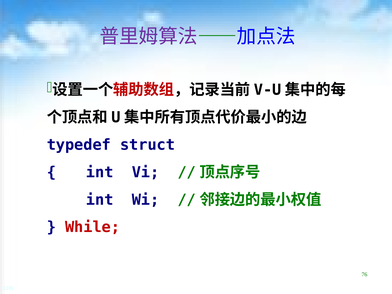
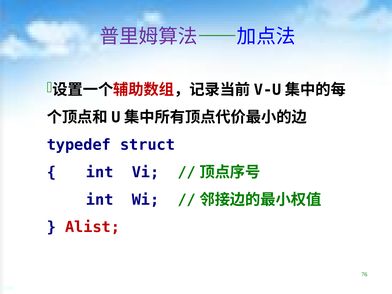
While: While -> Alist
